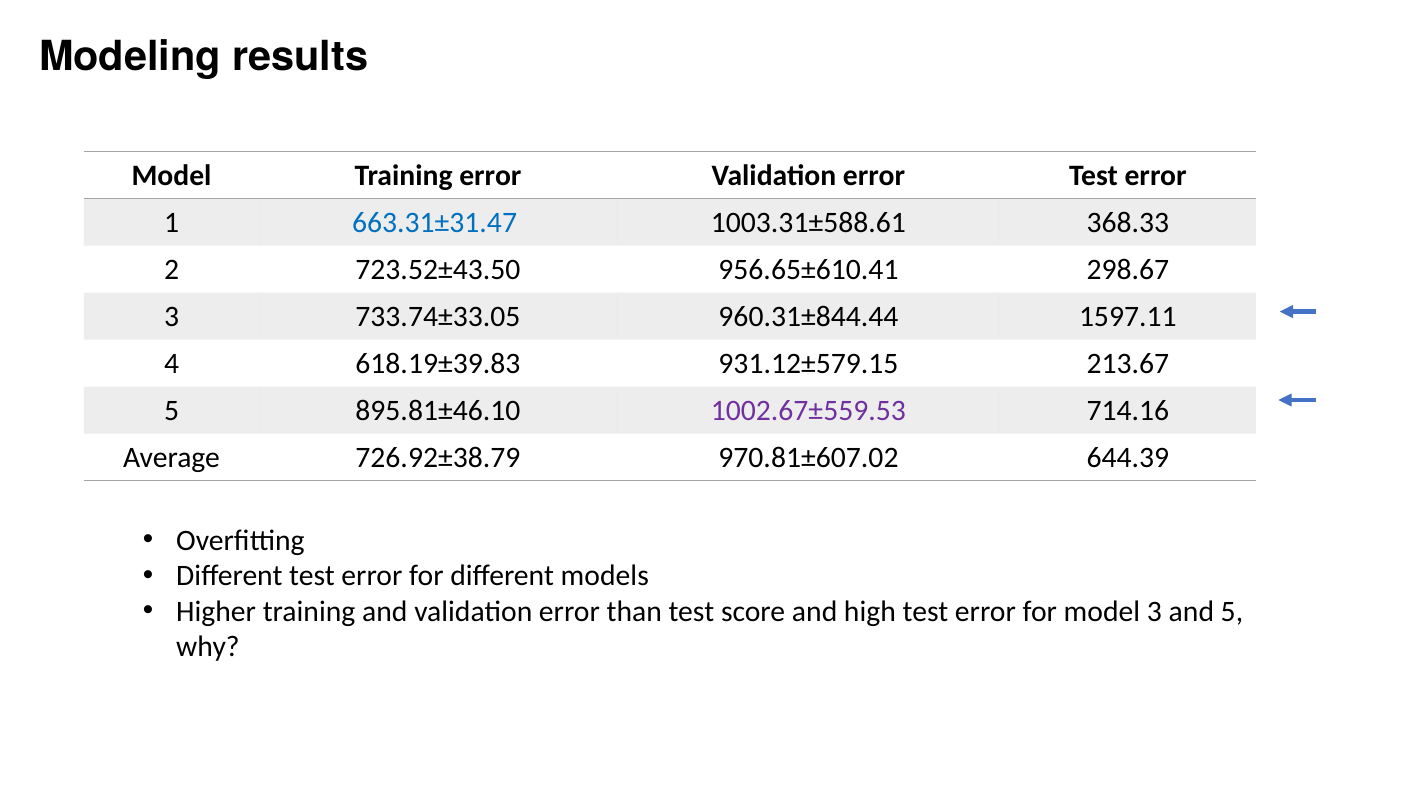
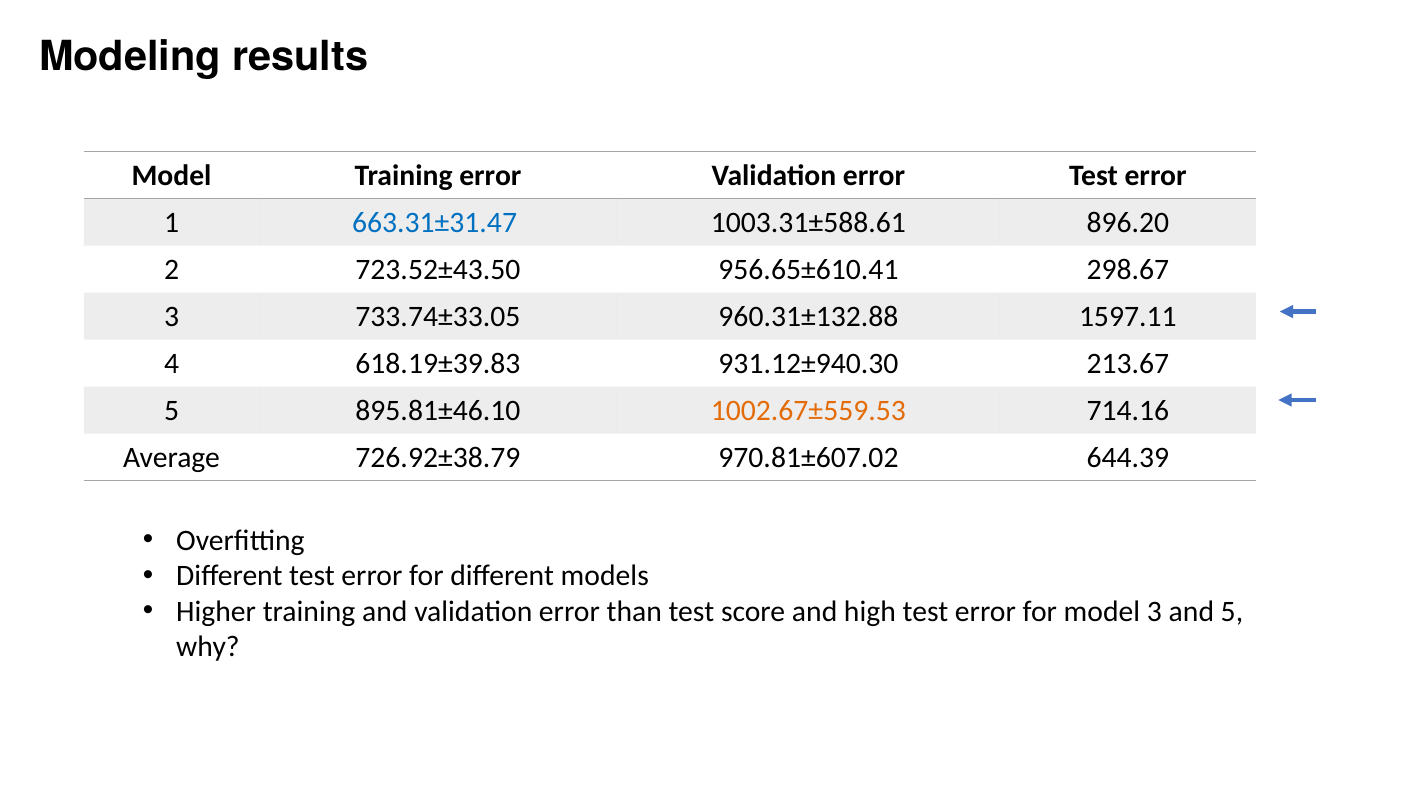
368.33: 368.33 -> 896.20
960.31±844.44: 960.31±844.44 -> 960.31±132.88
931.12±579.15: 931.12±579.15 -> 931.12±940.30
1002.67±559.53 colour: purple -> orange
